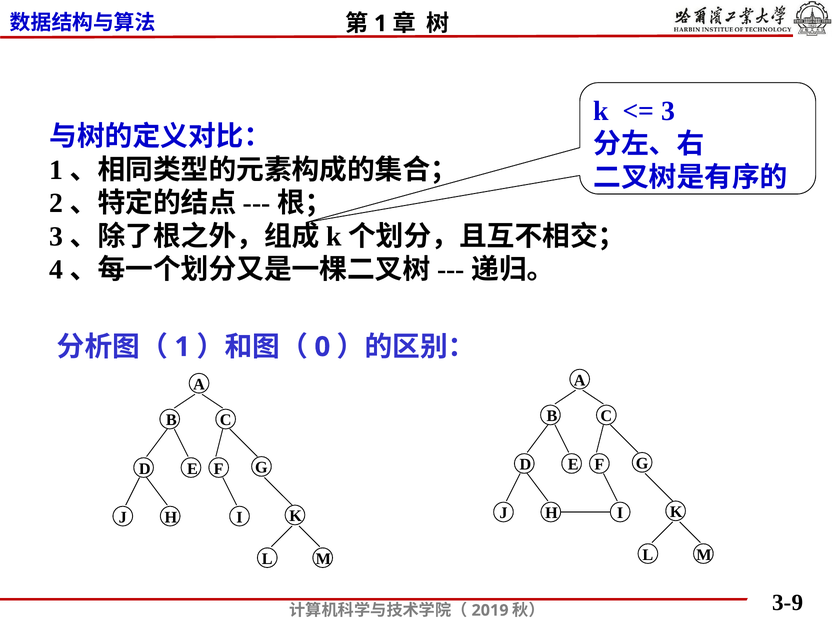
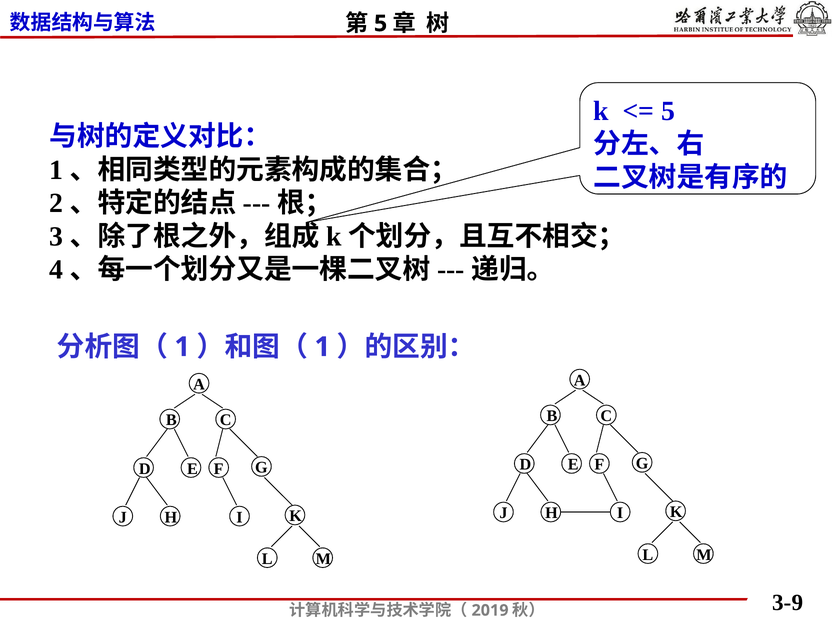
1 at (381, 24): 1 -> 5
3 at (668, 111): 3 -> 5
0 at (322, 347): 0 -> 1
